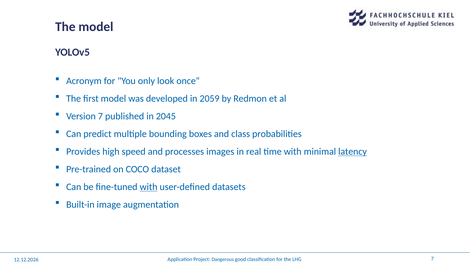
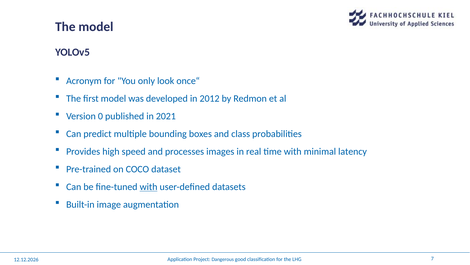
2059: 2059 -> 2012
Version 7: 7 -> 0
2045: 2045 -> 2021
latency underline: present -> none
